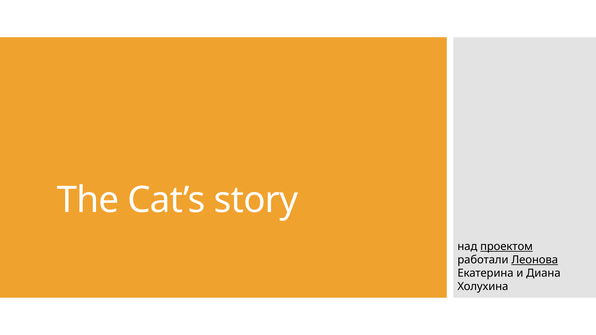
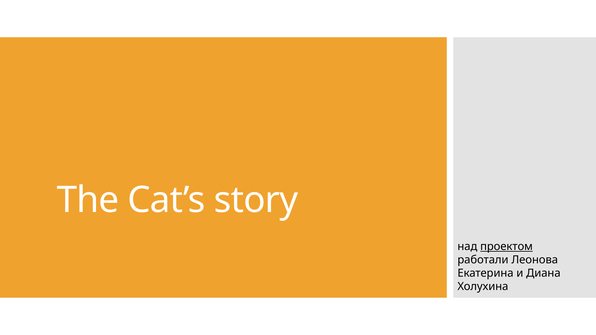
Леонова underline: present -> none
